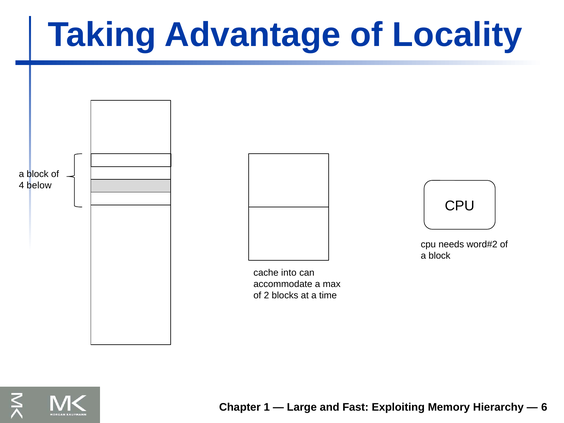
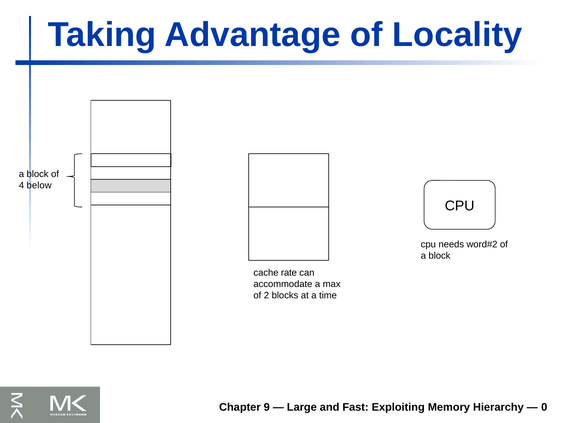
into: into -> rate
1: 1 -> 9
6: 6 -> 0
